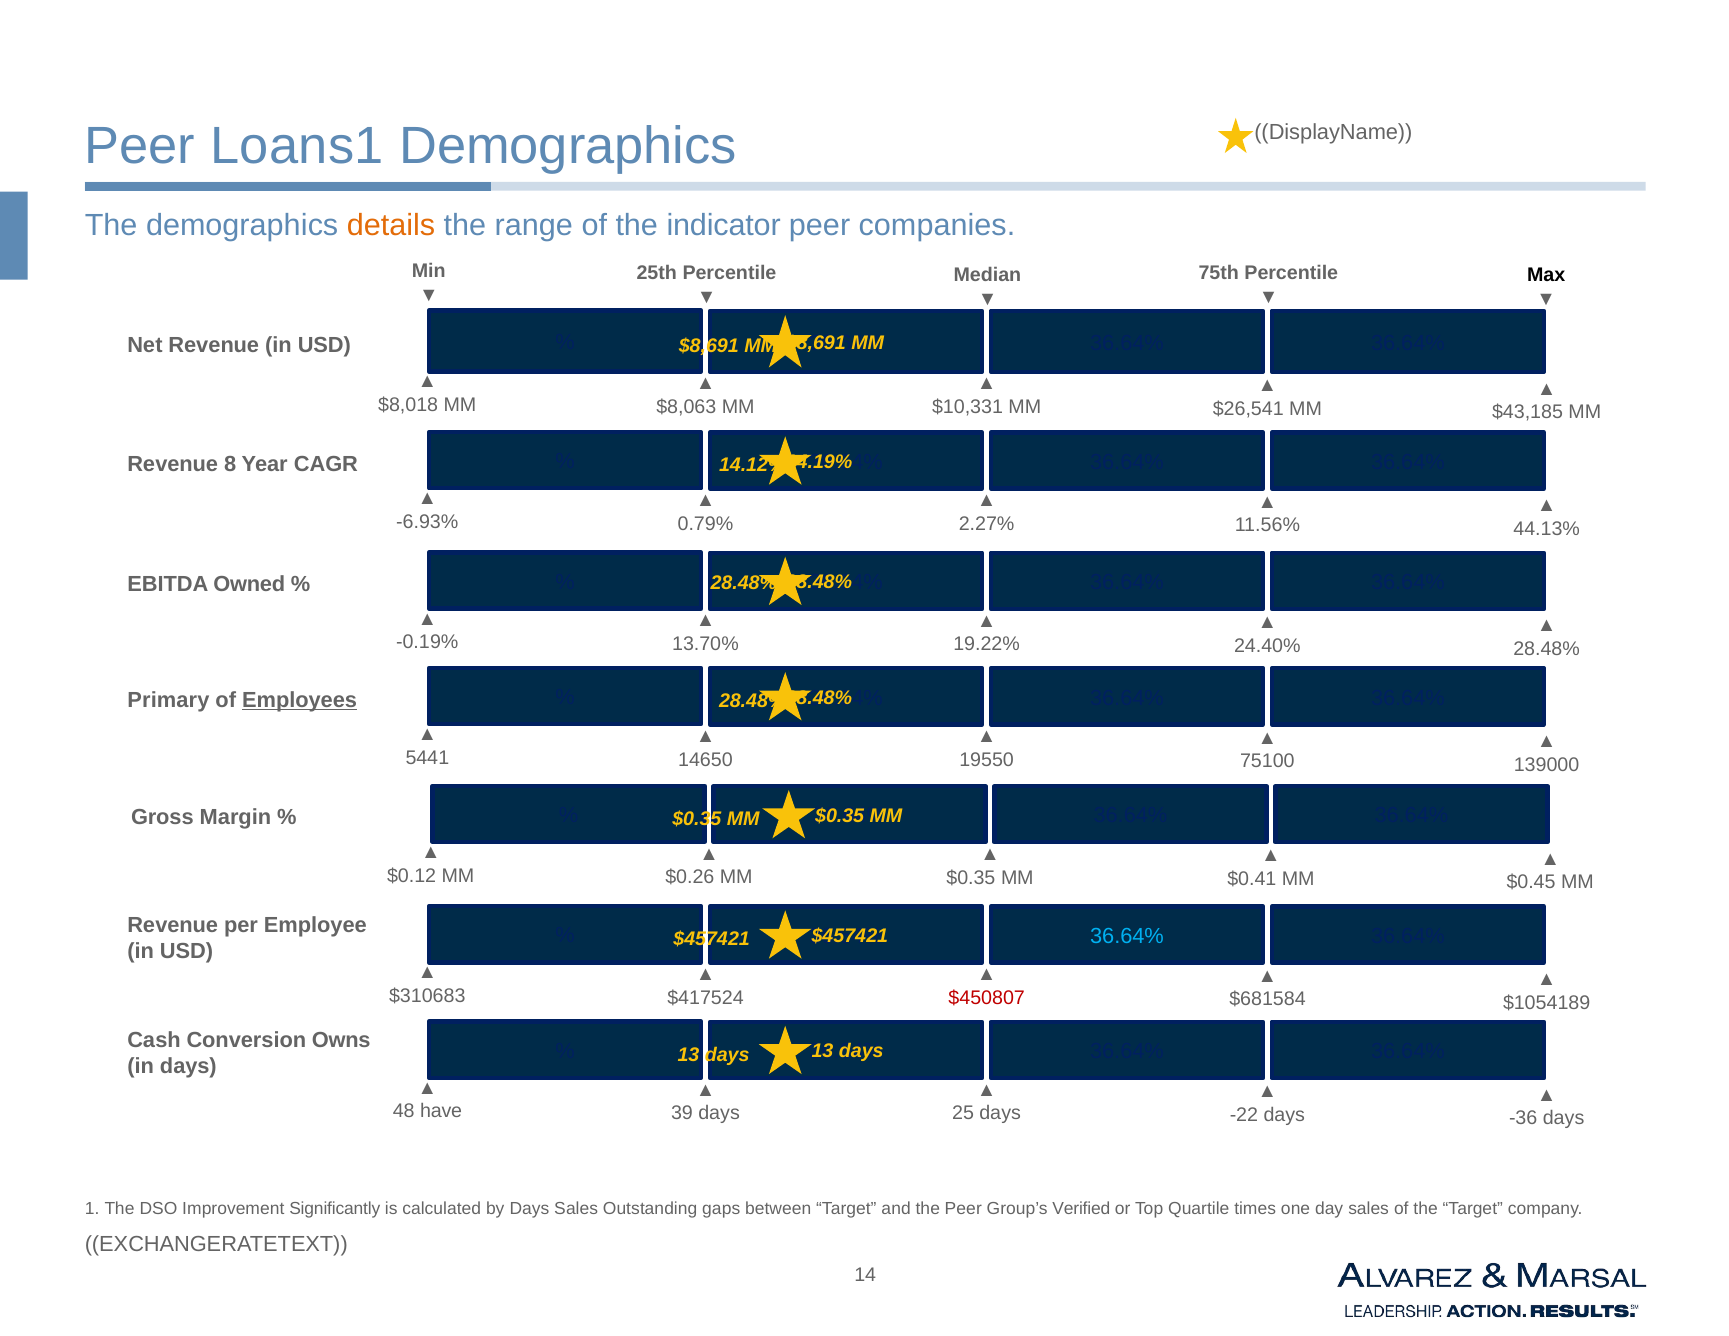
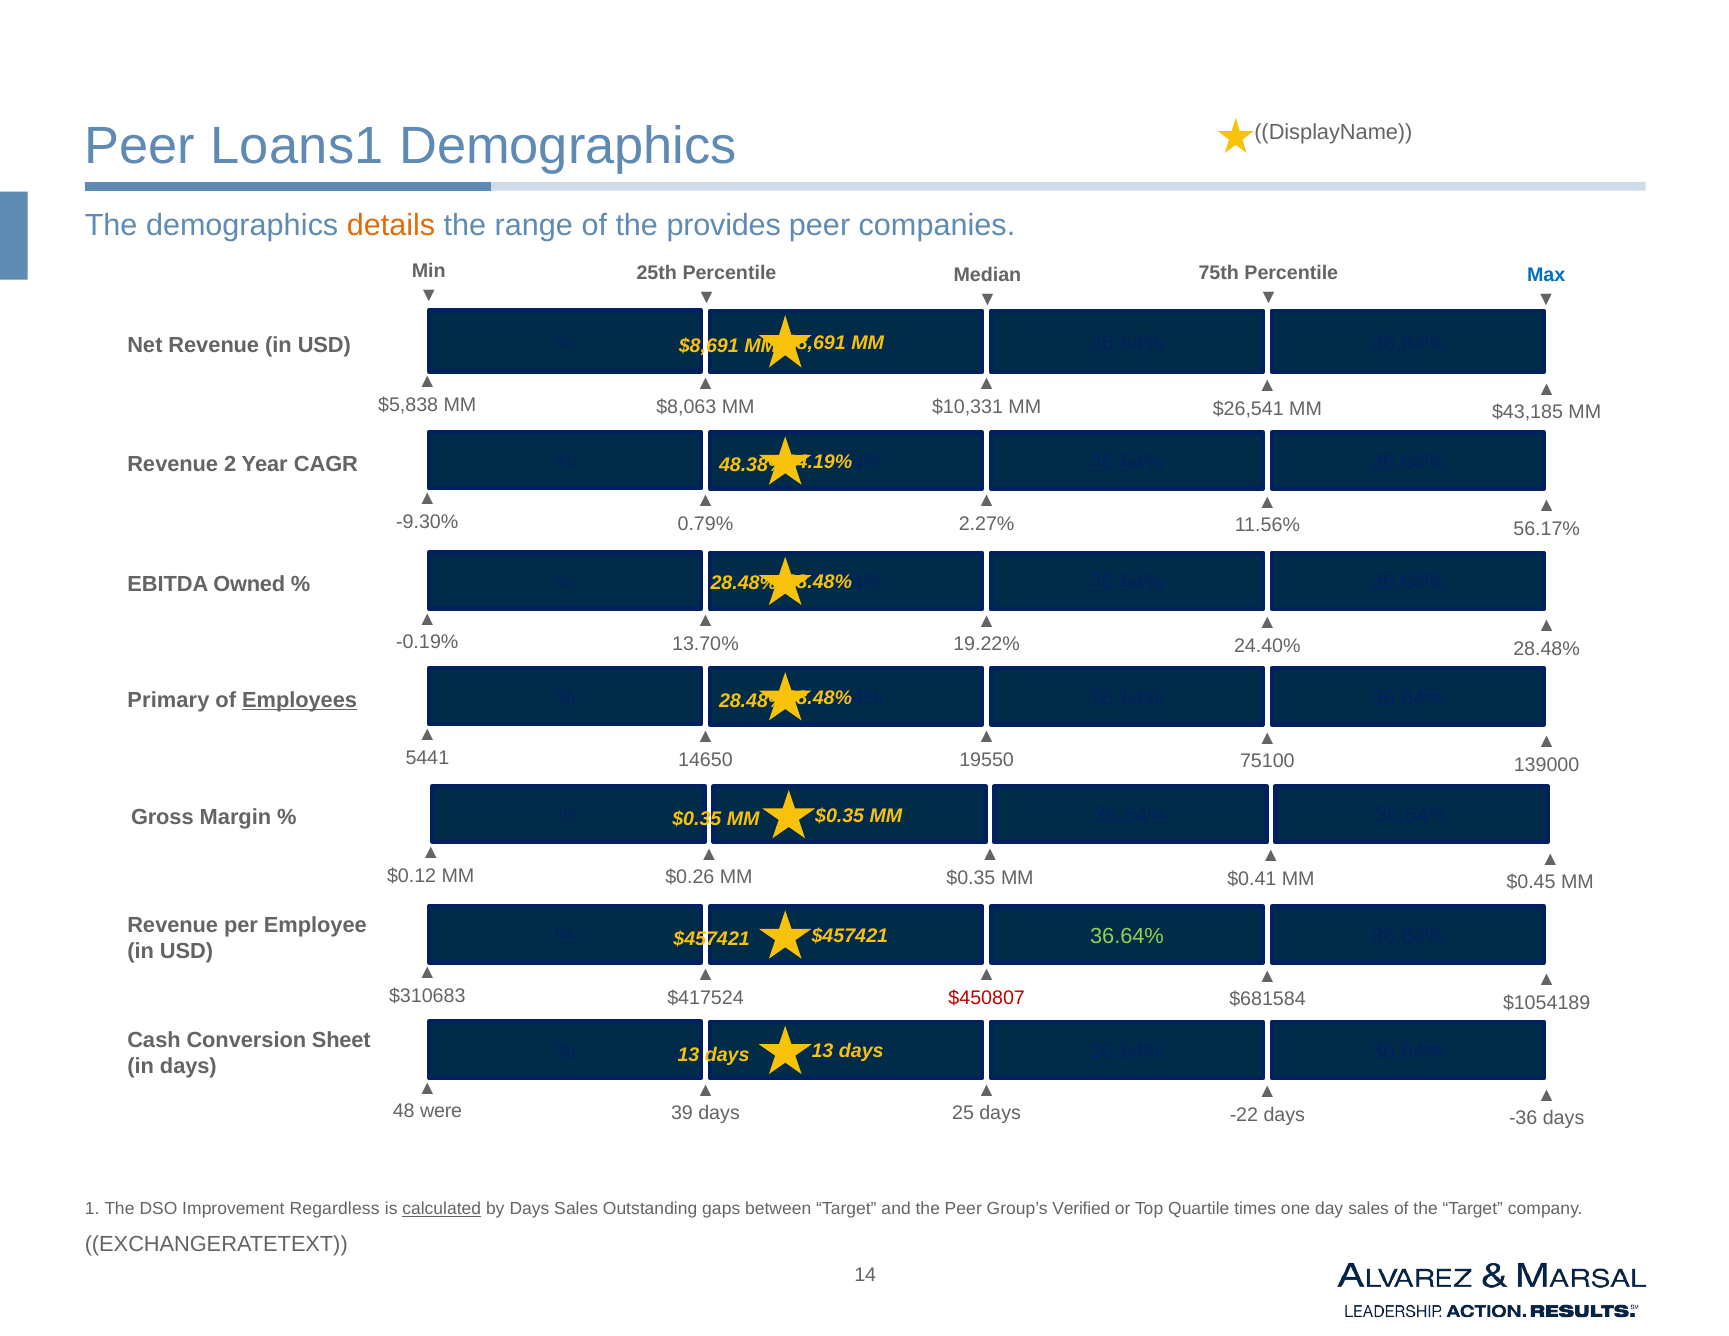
indicator: indicator -> provides
Max colour: black -> blue
$8,018: $8,018 -> $5,838
8: 8 -> 2
14.12%: 14.12% -> 48.38%
-6.93%: -6.93% -> -9.30%
44.13%: 44.13% -> 56.17%
36.64% at (1127, 936) colour: light blue -> light green
Owns: Owns -> Sheet
have: have -> were
Significantly: Significantly -> Regardless
calculated underline: none -> present
